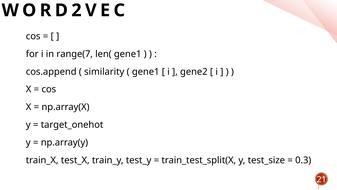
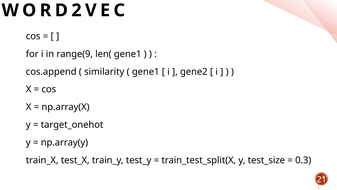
range(7: range(7 -> range(9
